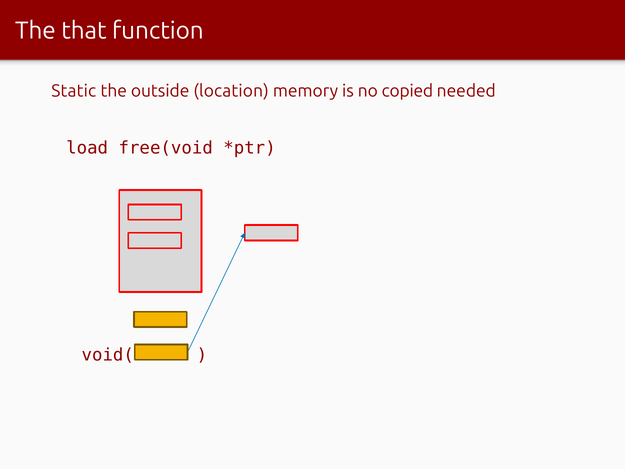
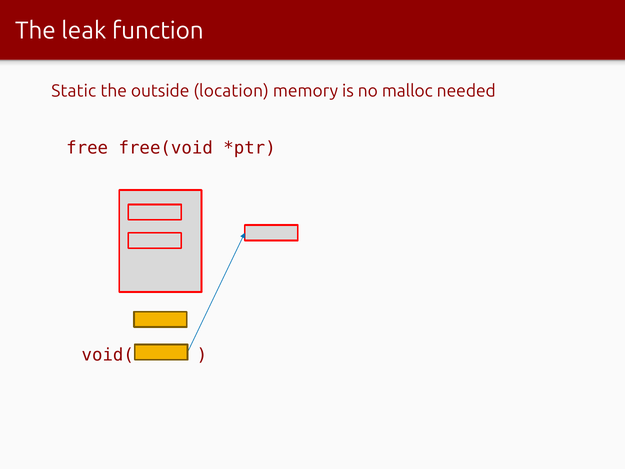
that: that -> leak
copied: copied -> malloc
load: load -> free
